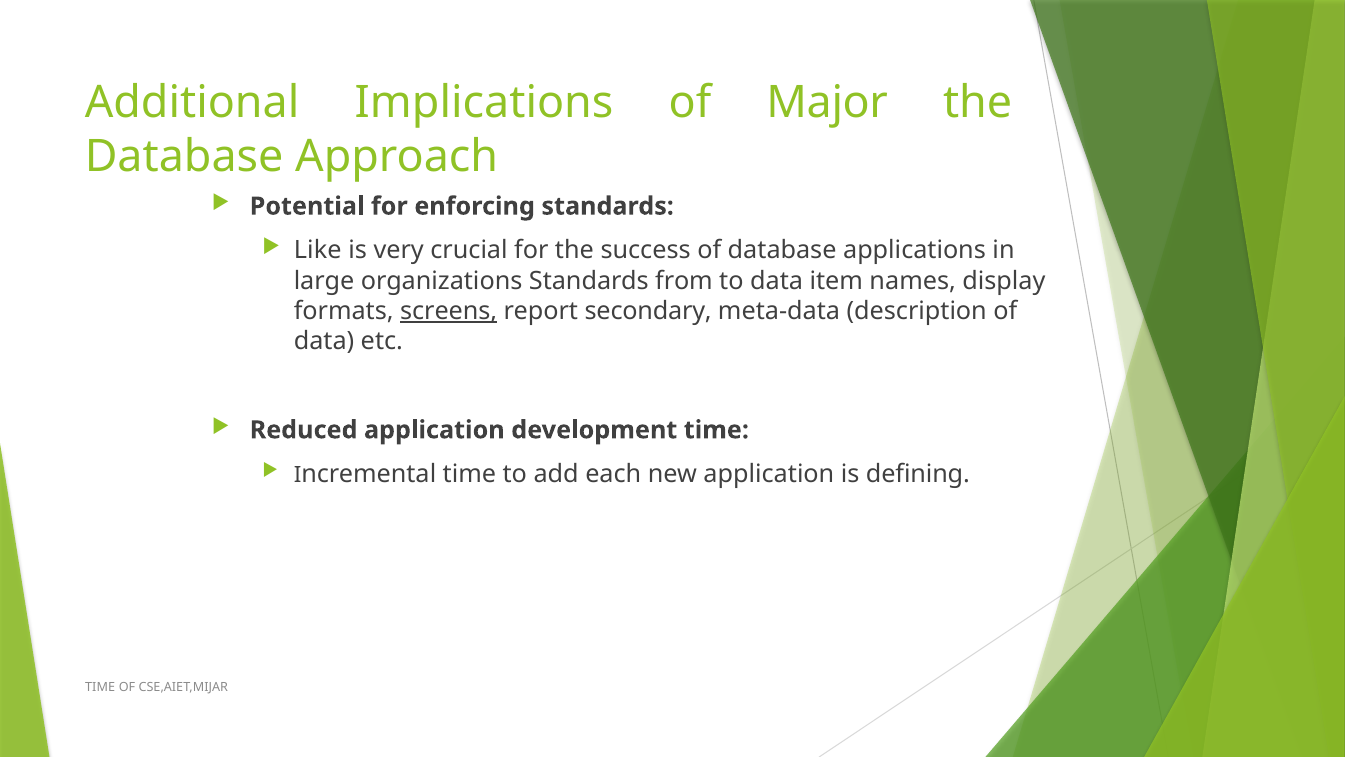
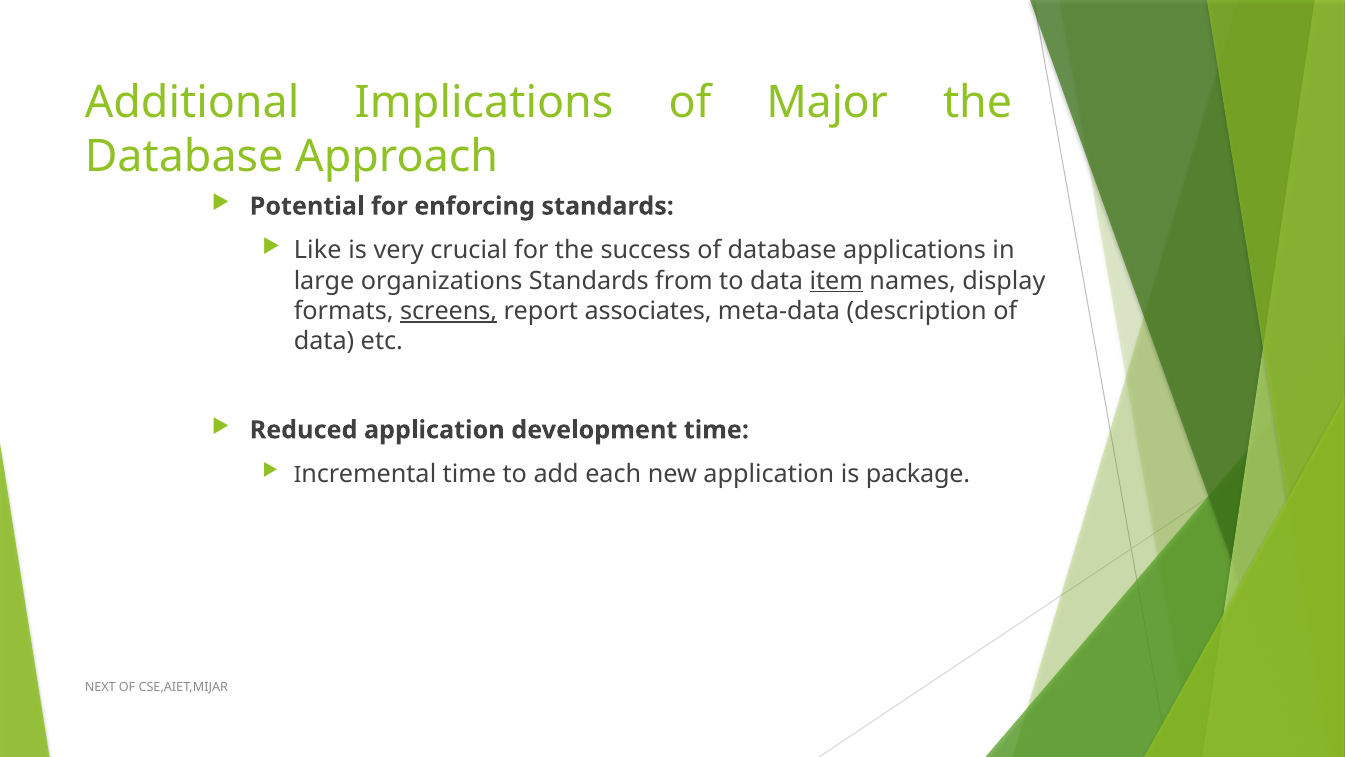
item underline: none -> present
secondary: secondary -> associates
defining: defining -> package
TIME at (100, 686): TIME -> NEXT
